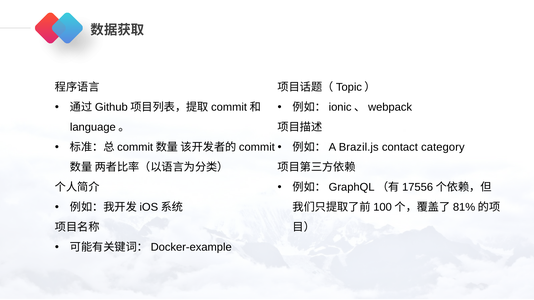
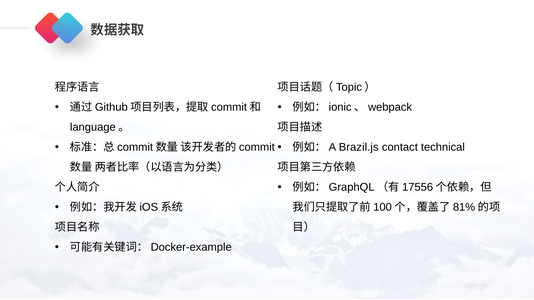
category: category -> technical
